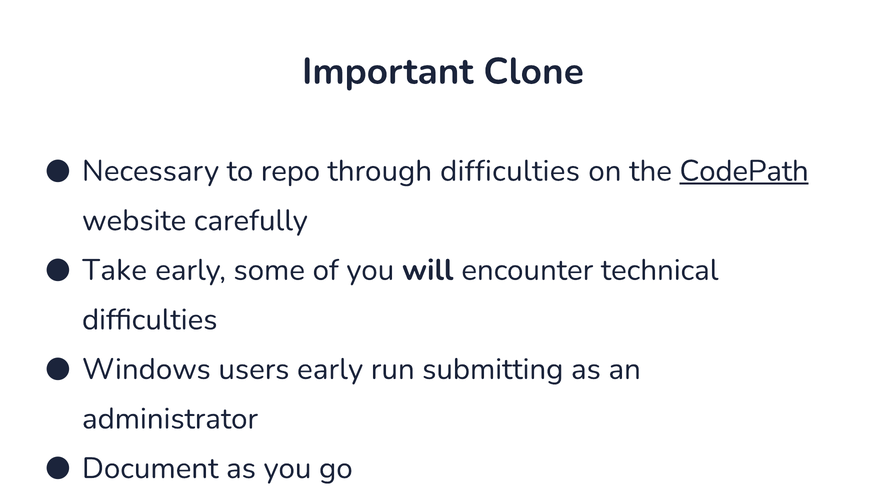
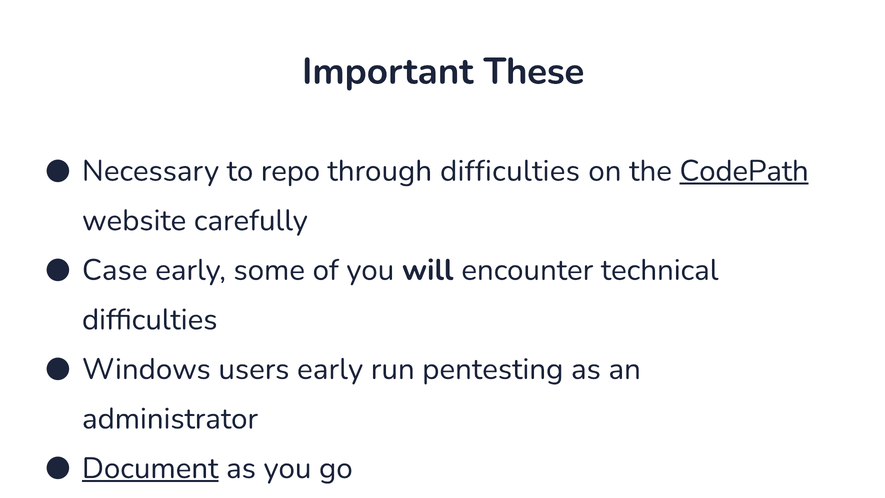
Clone: Clone -> These
Take at (115, 270): Take -> Case
submitting: submitting -> pentesting
Document underline: none -> present
